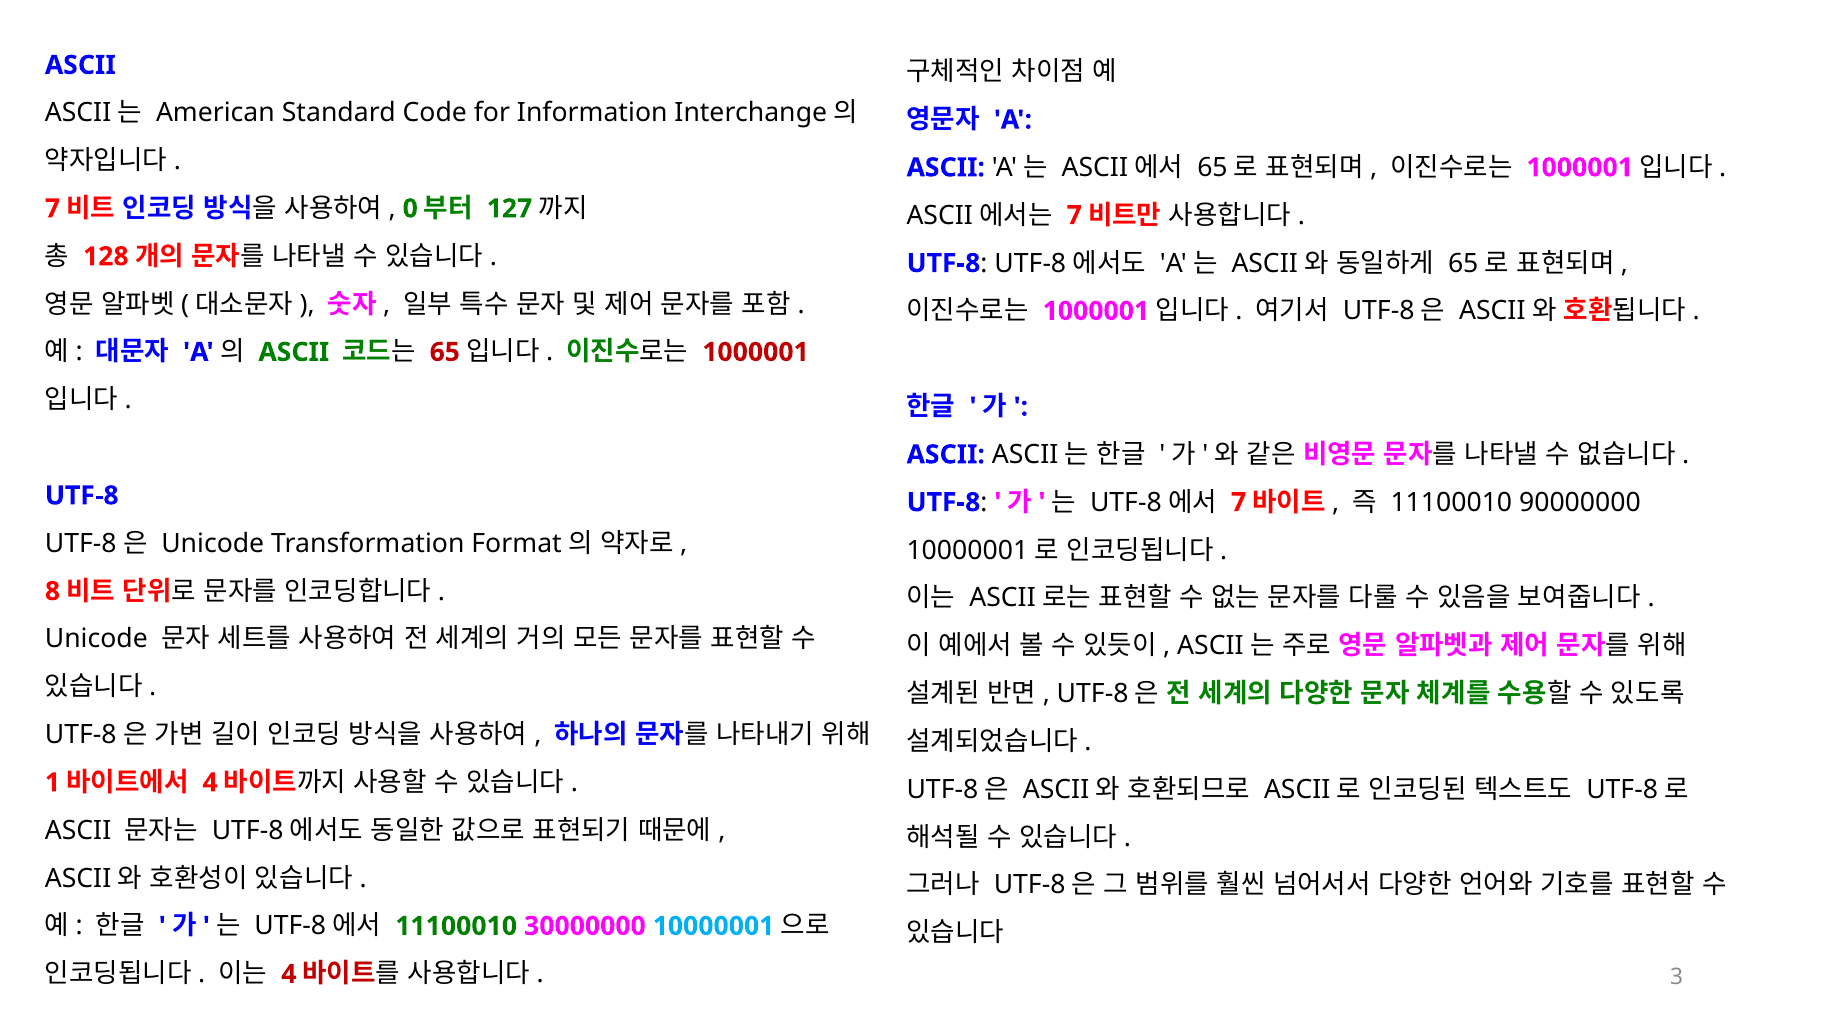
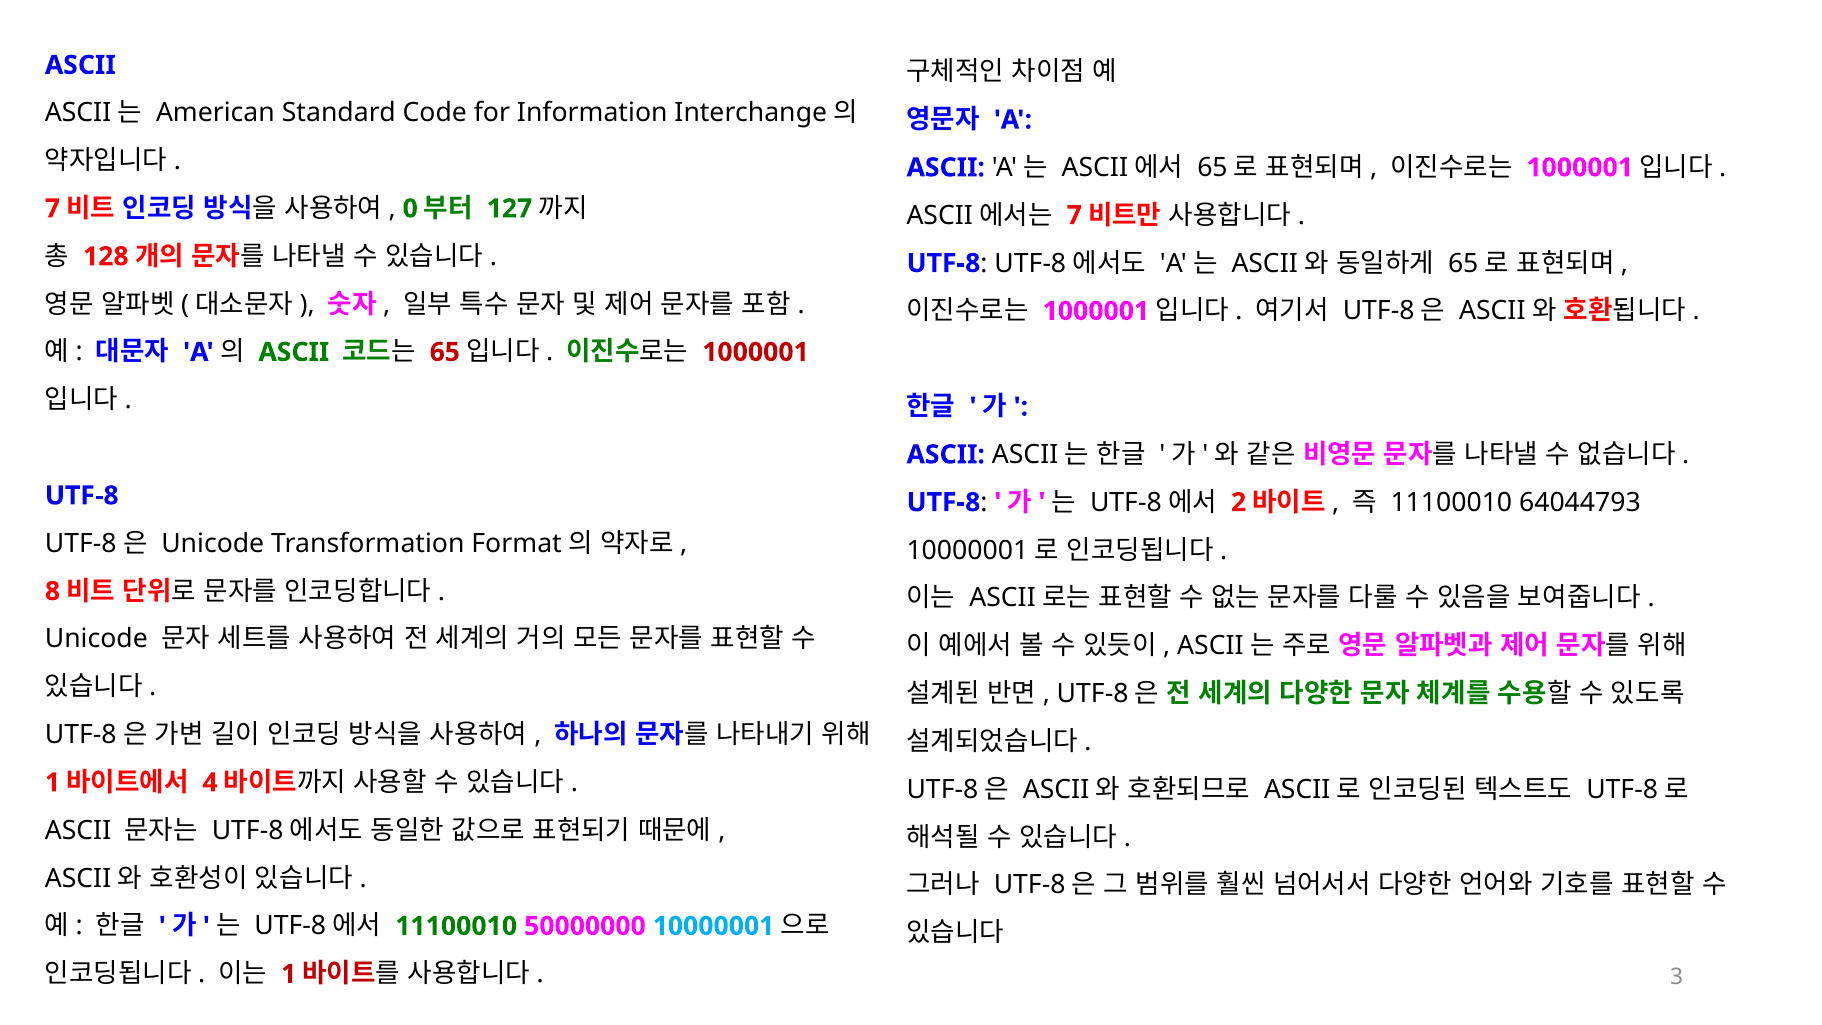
7 at (1239, 502): 7 -> 2
90000000: 90000000 -> 64044793
30000000: 30000000 -> 50000000
4 at (289, 974): 4 -> 1
